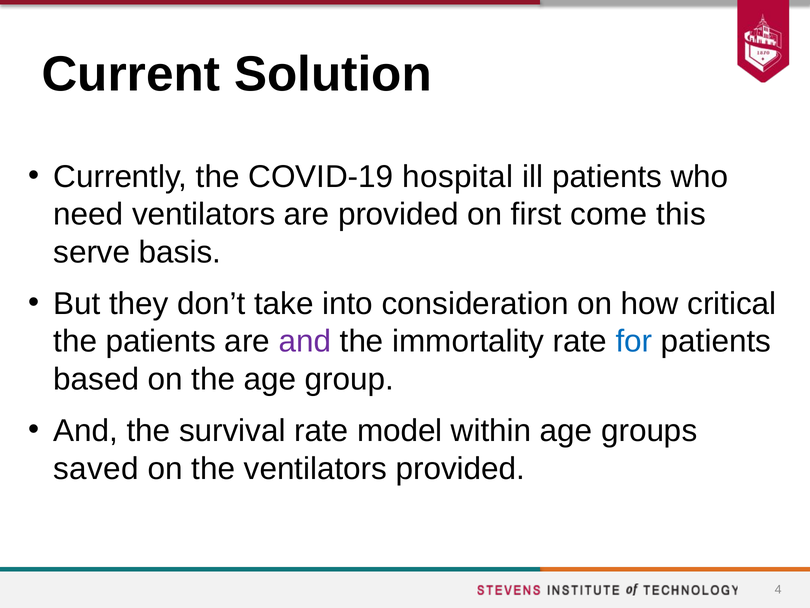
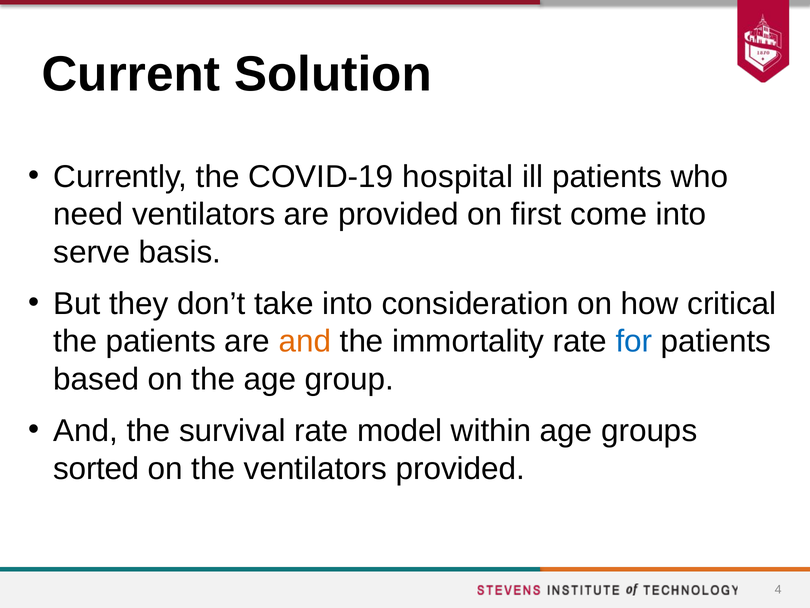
come this: this -> into
and at (305, 341) colour: purple -> orange
saved: saved -> sorted
